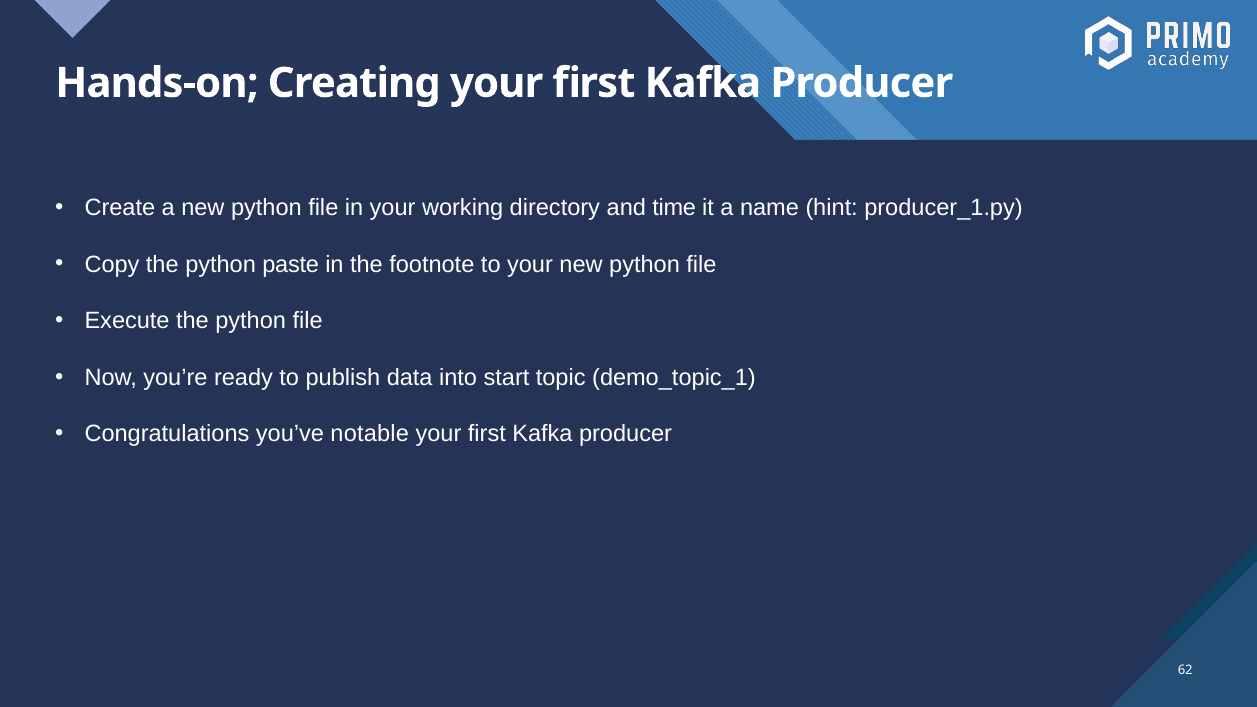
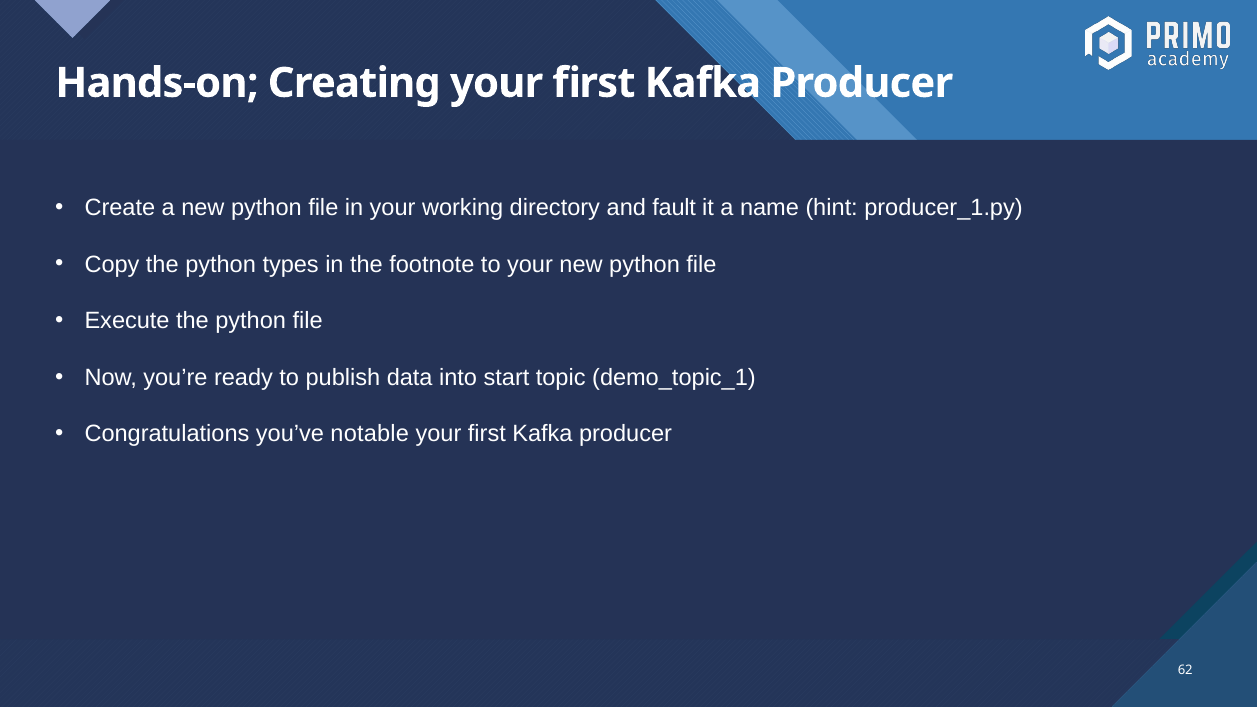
time: time -> fault
paste: paste -> types
